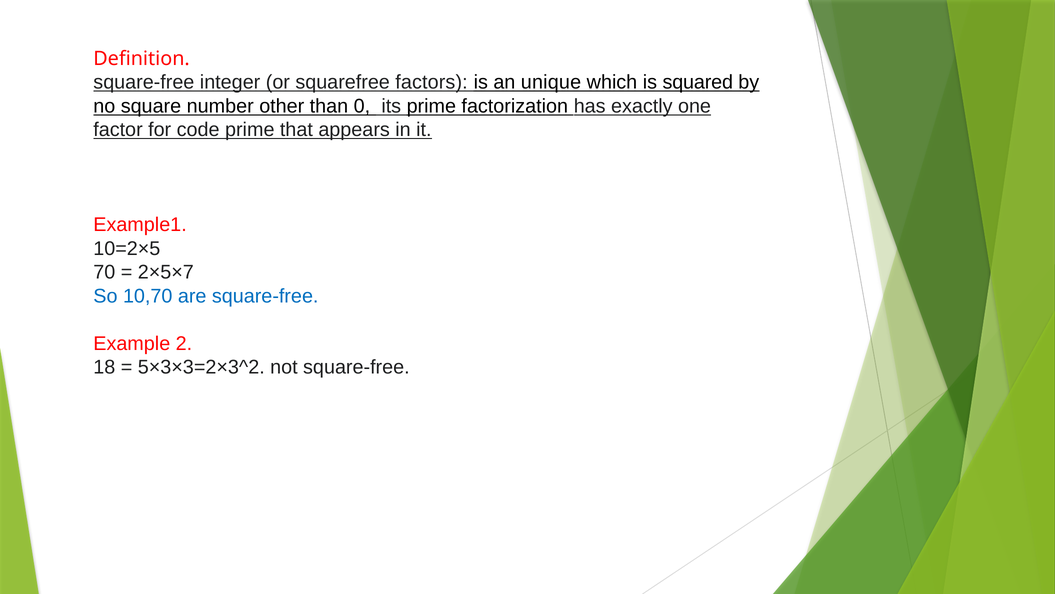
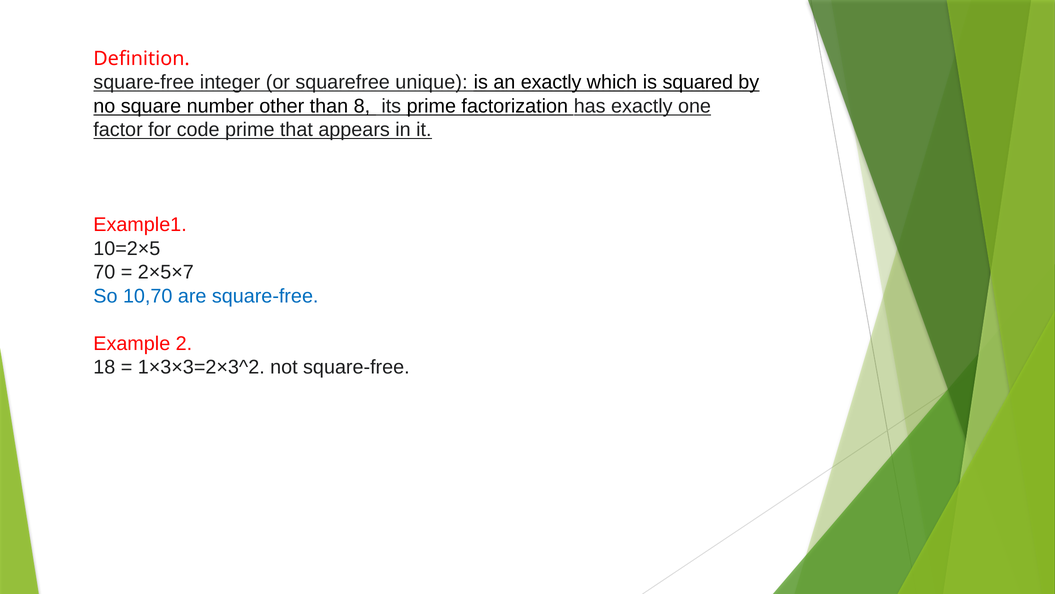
factors: factors -> unique
an unique: unique -> exactly
0: 0 -> 8
5×3×3=2×3^2: 5×3×3=2×3^2 -> 1×3×3=2×3^2
